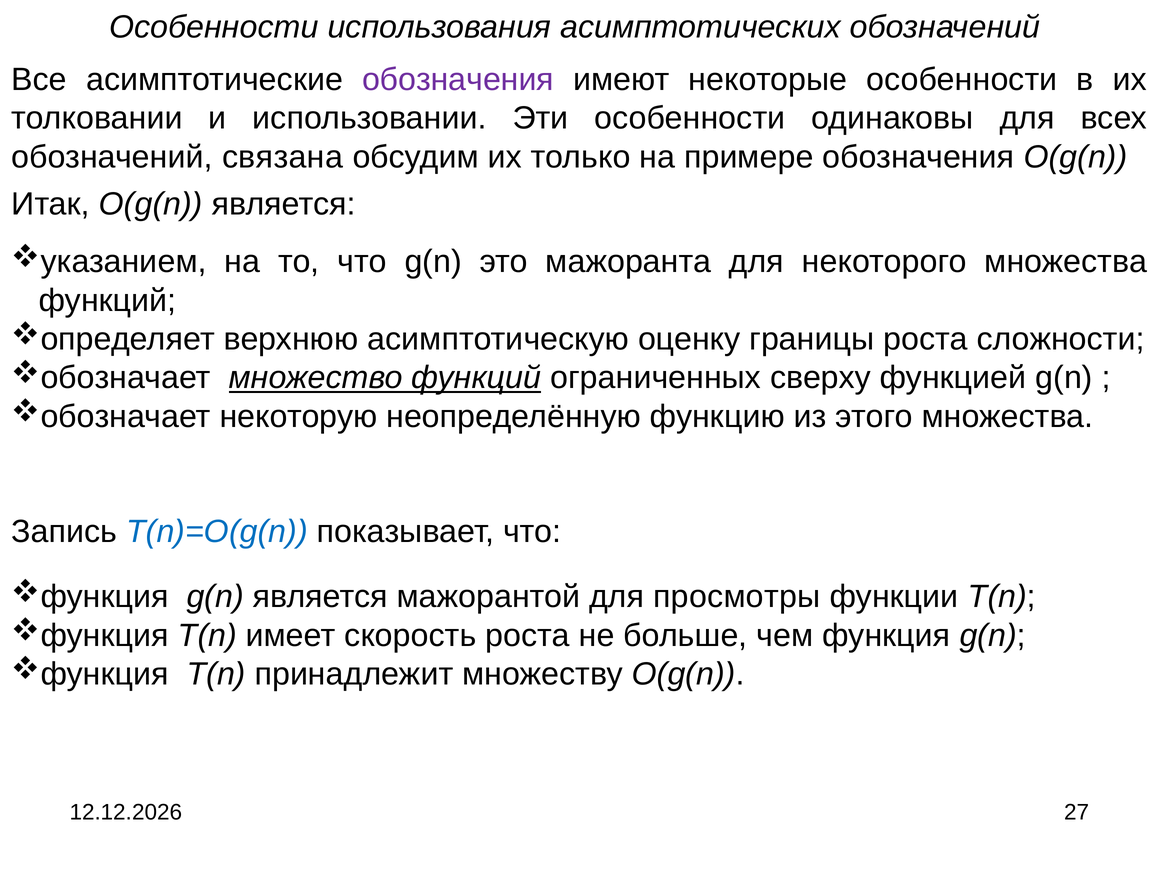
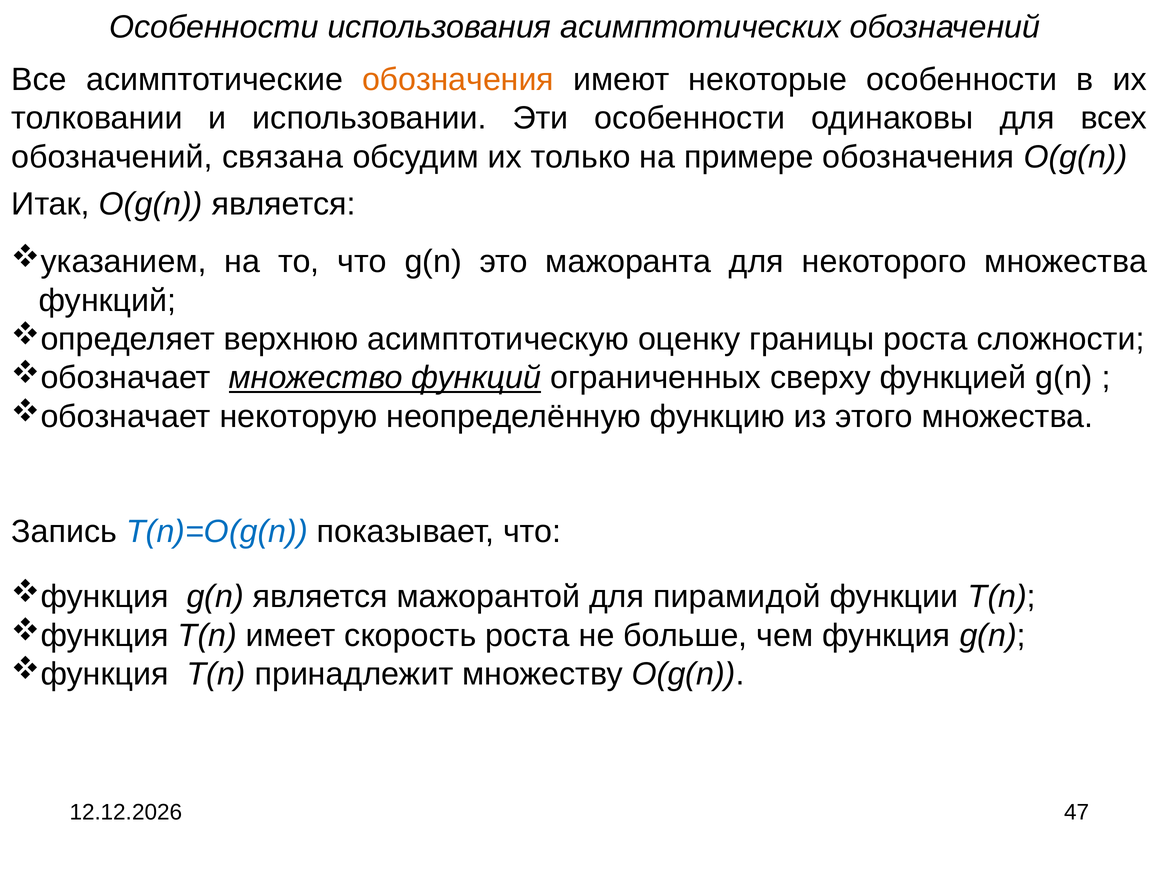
обозначения at (458, 80) colour: purple -> orange
просмотры: просмотры -> пирамидой
27: 27 -> 47
